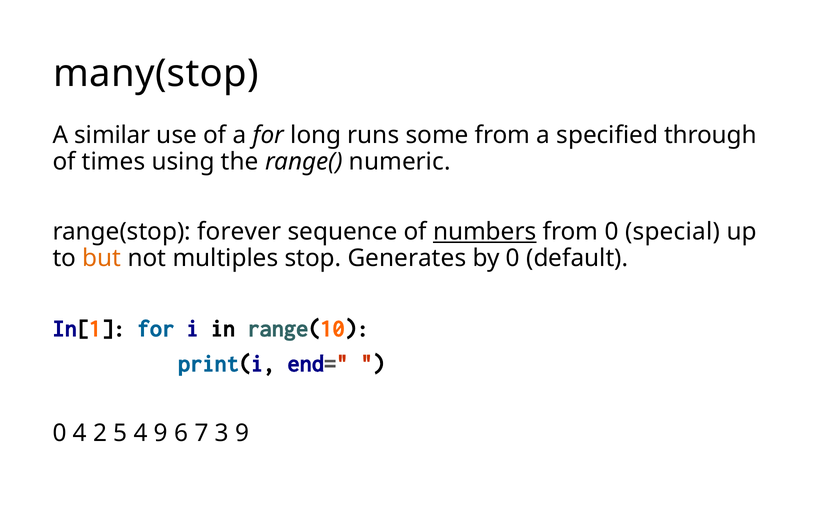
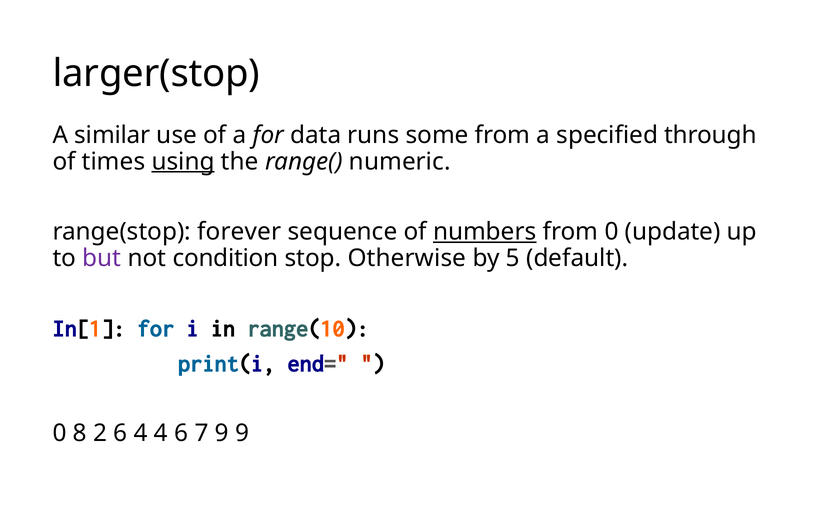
many(stop: many(stop -> larger(stop
long: long -> data
using underline: none -> present
special: special -> update
but colour: orange -> purple
multiples: multiples -> condition
Generates: Generates -> Otherwise
by 0: 0 -> 5
0 4: 4 -> 8
2 5: 5 -> 6
4 9: 9 -> 4
7 3: 3 -> 9
